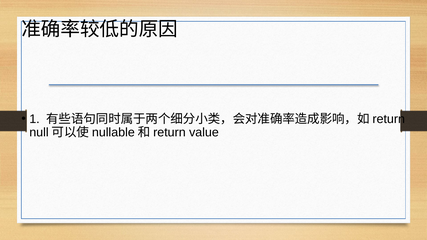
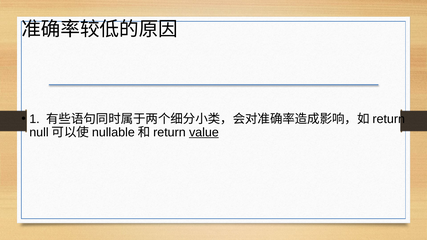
value underline: none -> present
